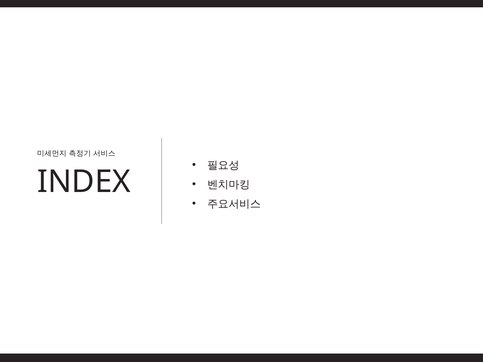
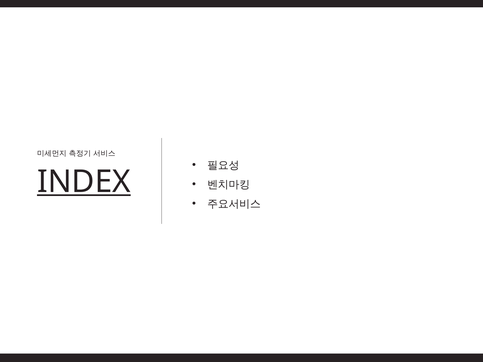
INDEX underline: none -> present
